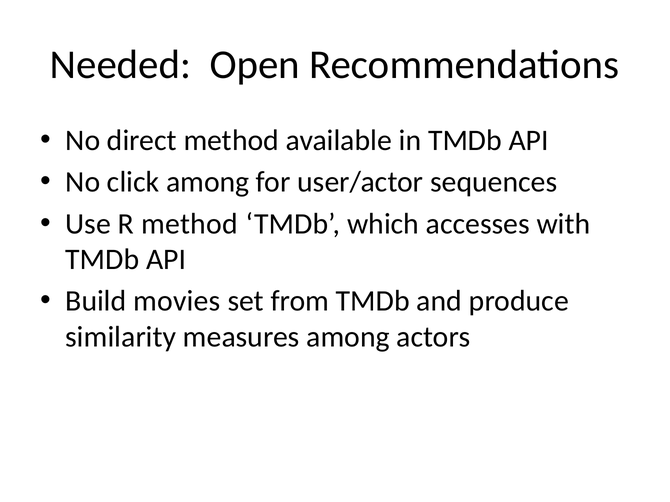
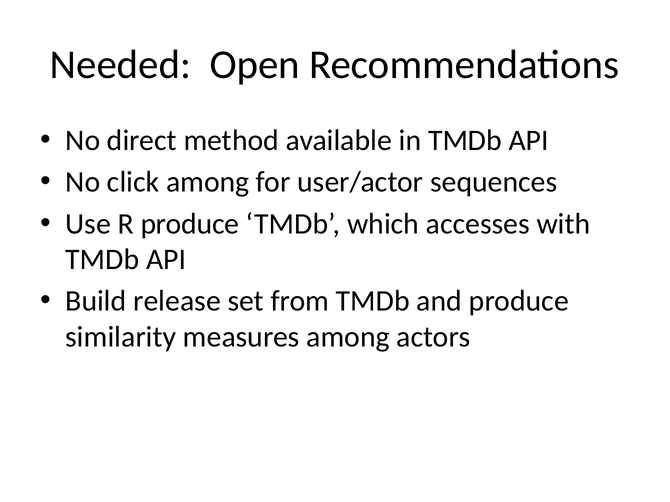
R method: method -> produce
movies: movies -> release
